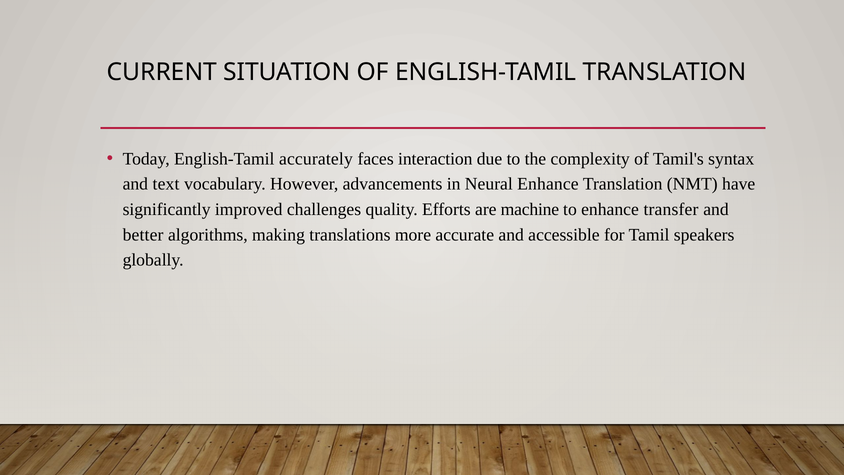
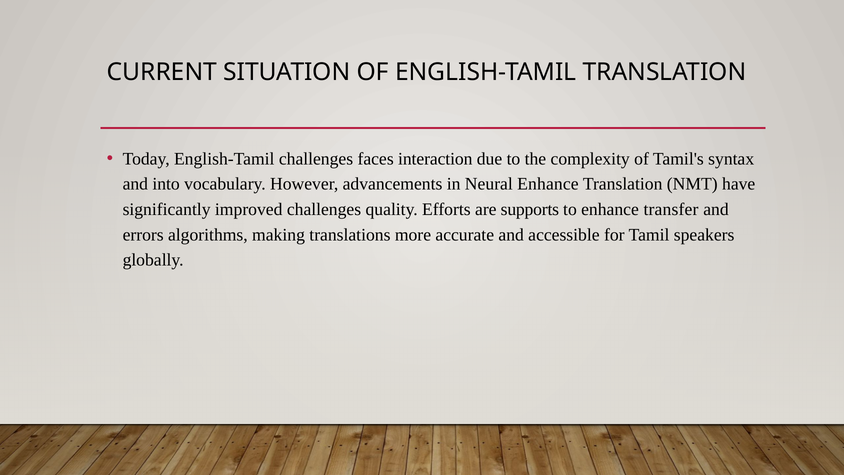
English-Tamil accurately: accurately -> challenges
text: text -> into
machine: machine -> supports
better: better -> errors
